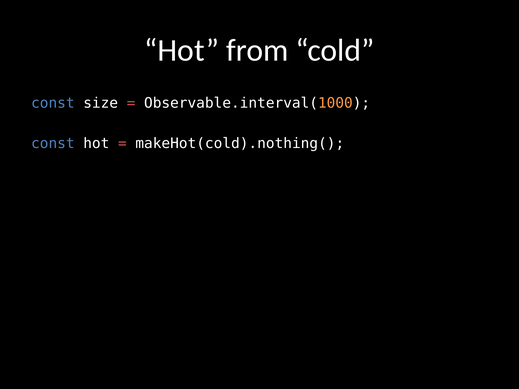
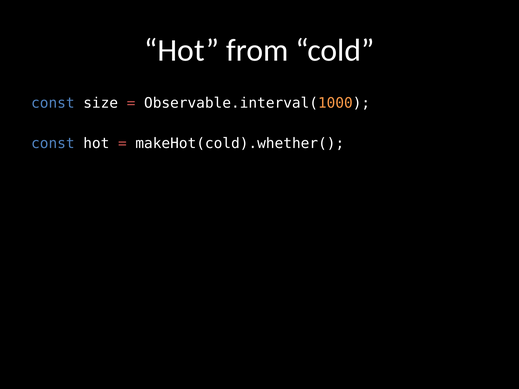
makeHot(cold).nothing(: makeHot(cold).nothing( -> makeHot(cold).whether(
